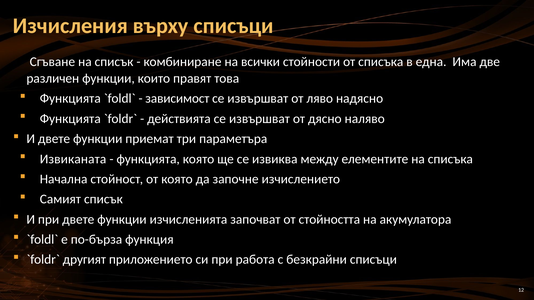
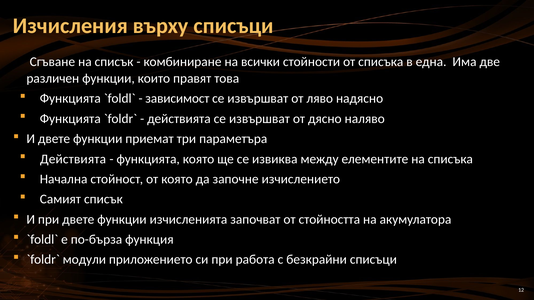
Извиканата at (73, 159): Извиканата -> Действията
другият: другият -> модули
